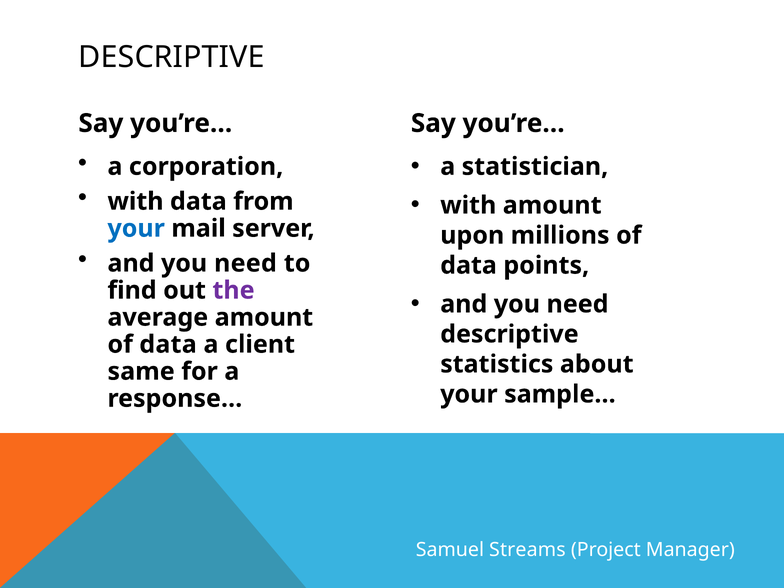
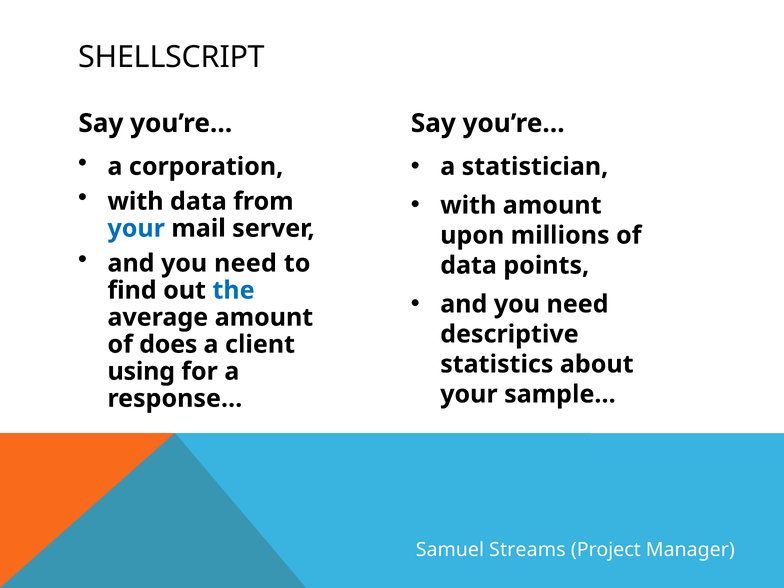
DESCRIPTIVE at (171, 57): DESCRIPTIVE -> SHELLSCRIPT
the colour: purple -> blue
data at (168, 344): data -> does
same: same -> using
